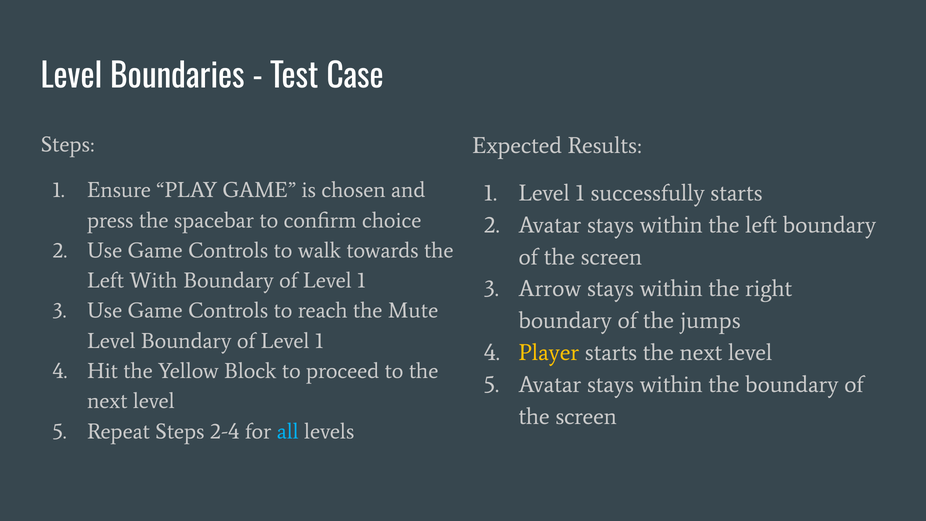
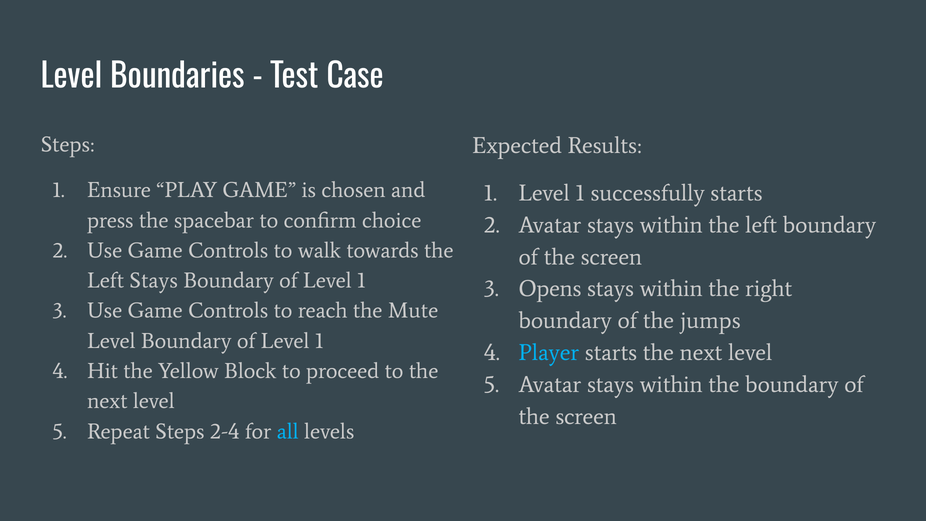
Left With: With -> Stays
Arrow: Arrow -> Opens
Player colour: yellow -> light blue
